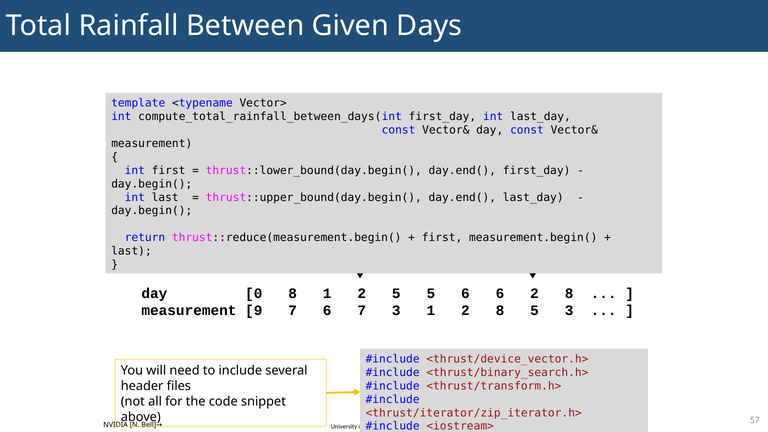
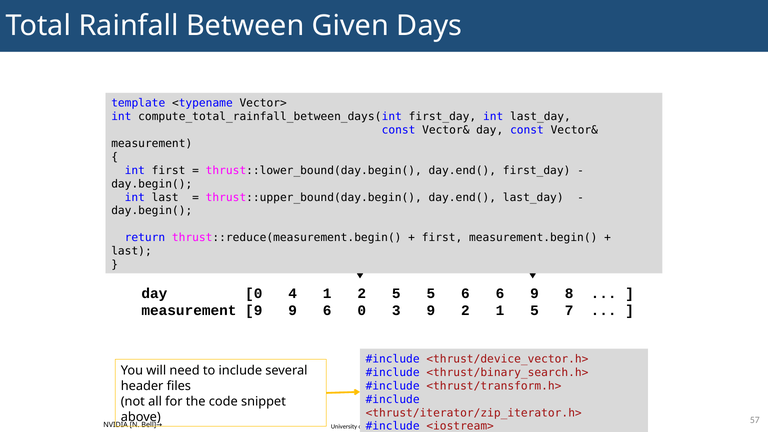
0 8: 8 -> 4
6 2: 2 -> 9
9 7: 7 -> 9
6 7: 7 -> 0
3 1: 1 -> 9
8 at (500, 311): 8 -> 1
5 3: 3 -> 7
